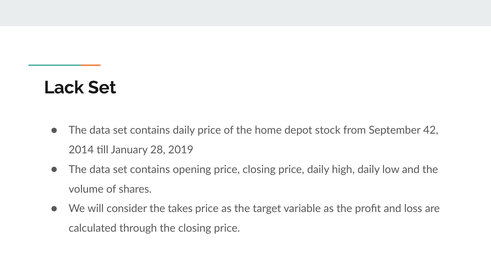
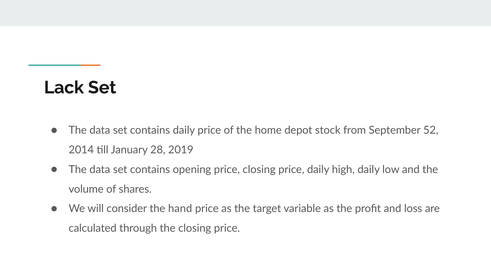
42: 42 -> 52
takes: takes -> hand
